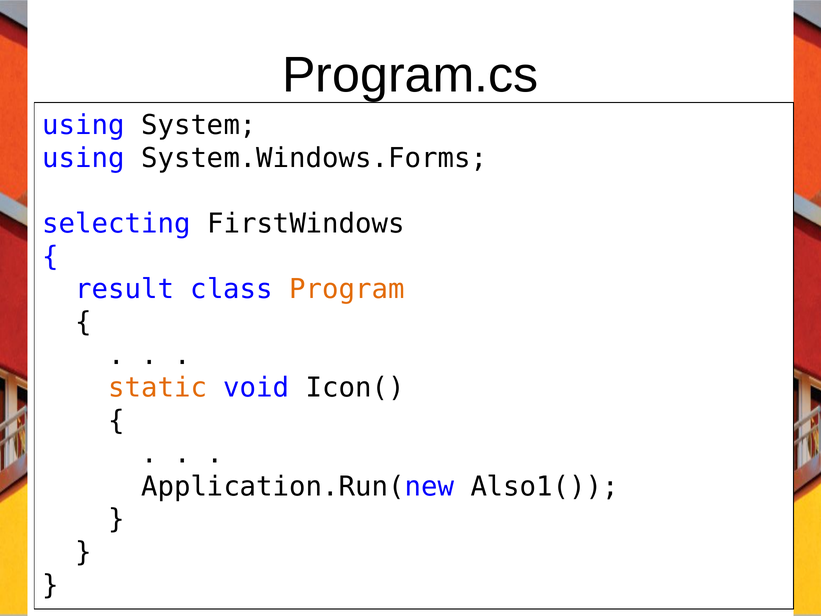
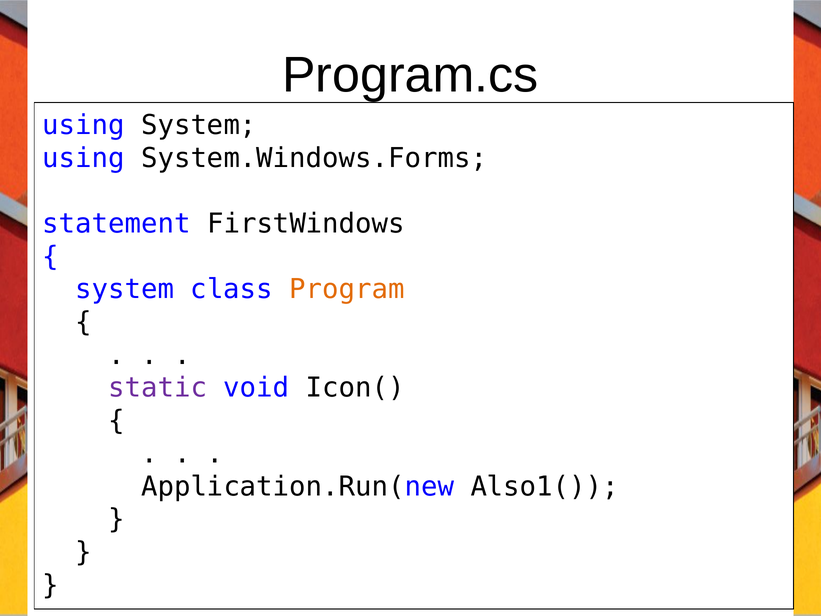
selecting: selecting -> statement
result at (125, 289): result -> system
static colour: orange -> purple
